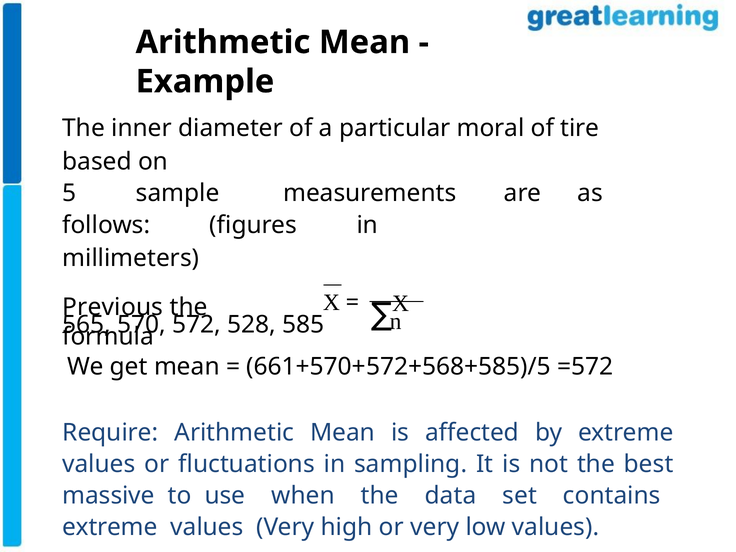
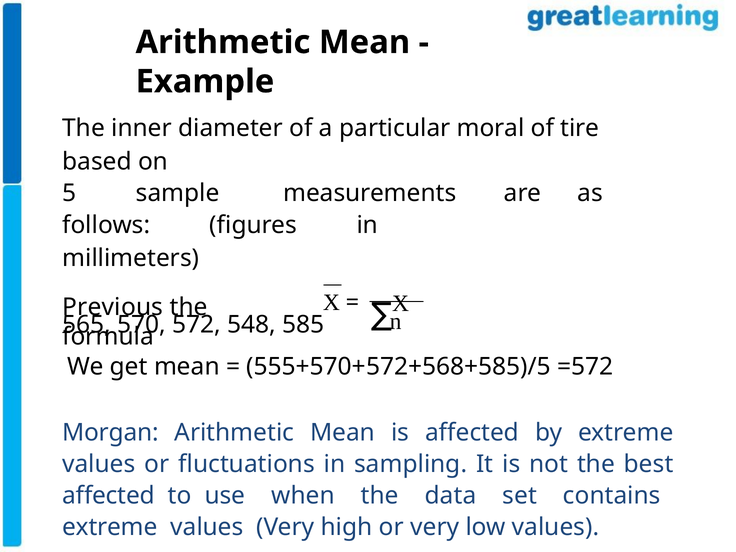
528: 528 -> 548
661+570+572+568+585)/5: 661+570+572+568+585)/5 -> 555+570+572+568+585)/5
Require: Require -> Morgan
massive at (108, 496): massive -> affected
